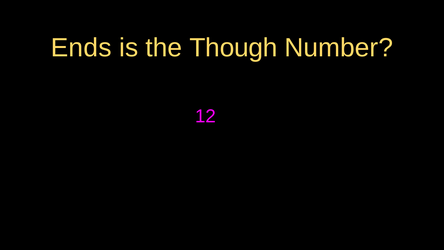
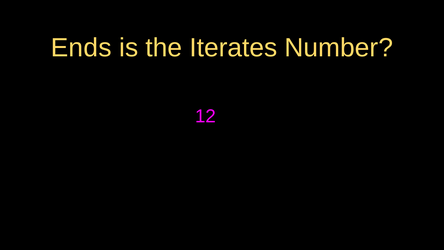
Though: Though -> Iterates
